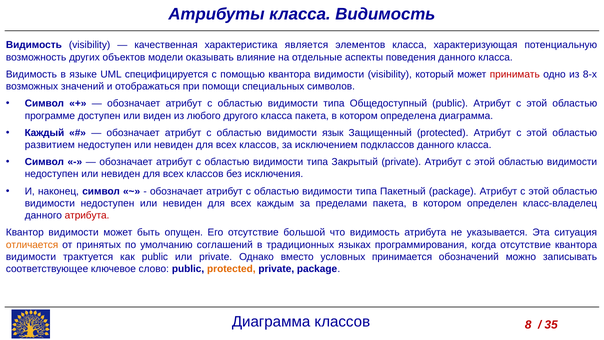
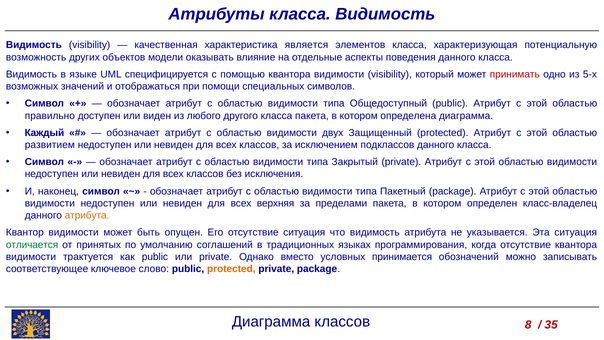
8-х: 8-х -> 5-х
программе: программе -> правильно
язык: язык -> двух
каждым: каждым -> верхняя
атрибута at (87, 215) colour: red -> orange
отсутствие большой: большой -> ситуация
отличается colour: orange -> green
